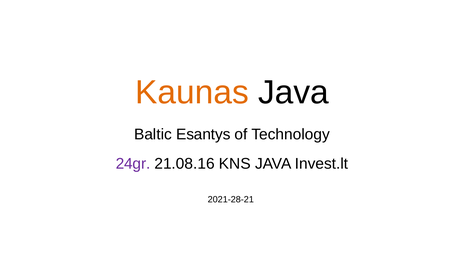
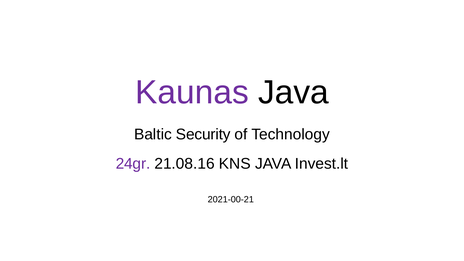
Kaunas colour: orange -> purple
Esantys: Esantys -> Security
2021-28-21: 2021-28-21 -> 2021-00-21
